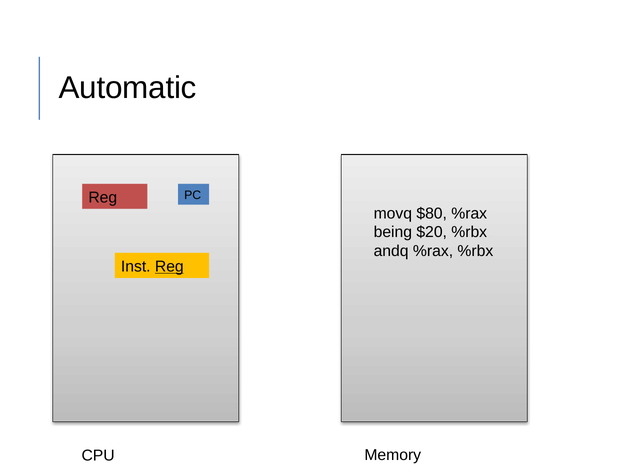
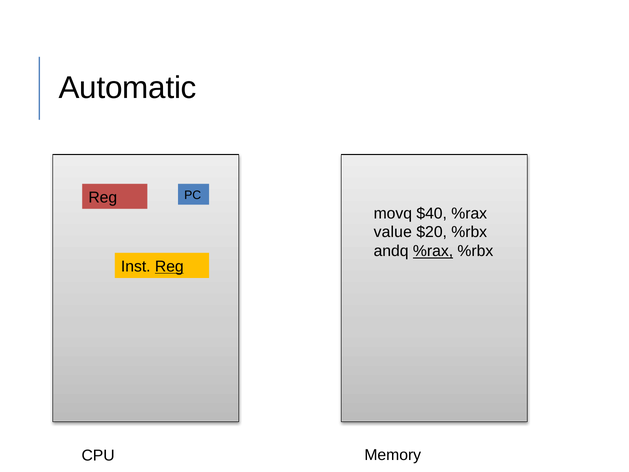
$80: $80 -> $40
being: being -> value
%rax at (433, 251) underline: none -> present
